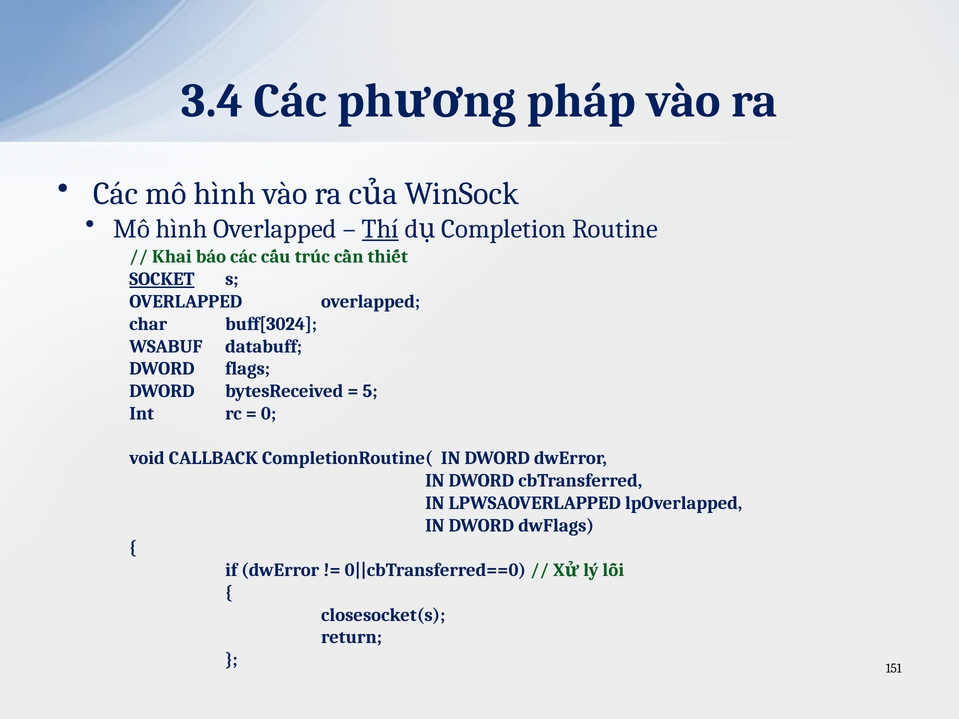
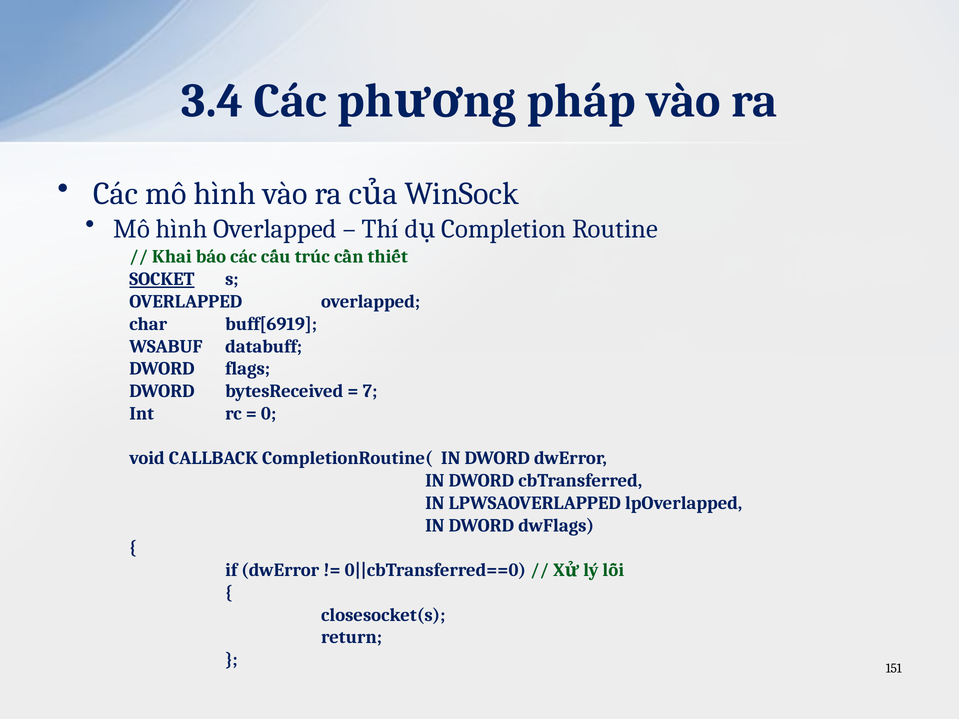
Thí underline: present -> none
buff[3024: buff[3024 -> buff[6919
5: 5 -> 7
